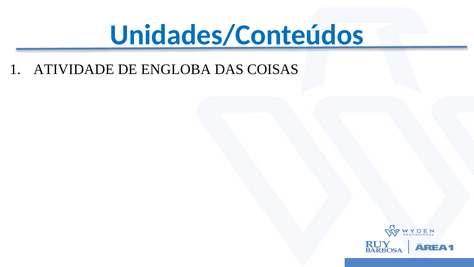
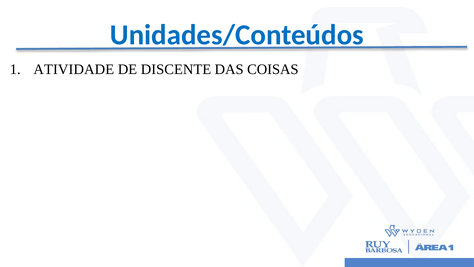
ENGLOBA: ENGLOBA -> DISCENTE
